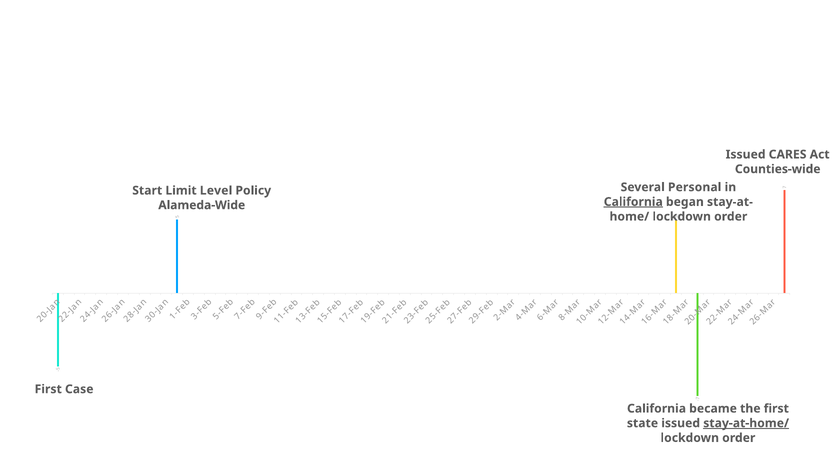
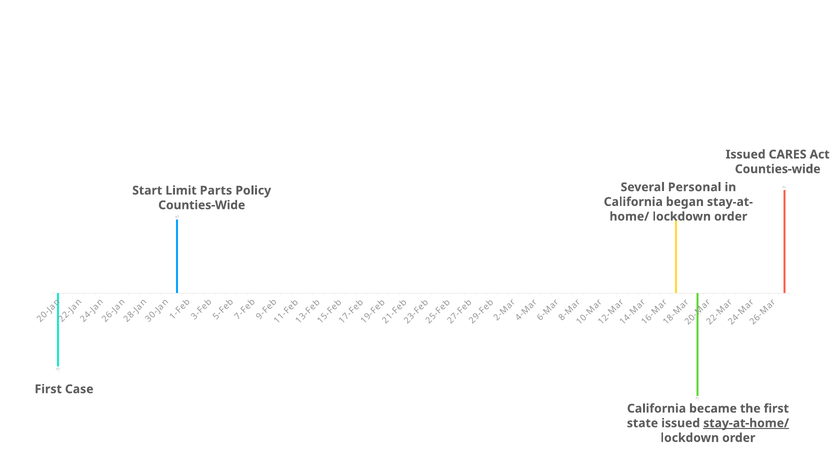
Level: Level -> Parts
California at (633, 202) underline: present -> none
Alameda-Wide at (202, 205): Alameda-Wide -> Counties-Wide
